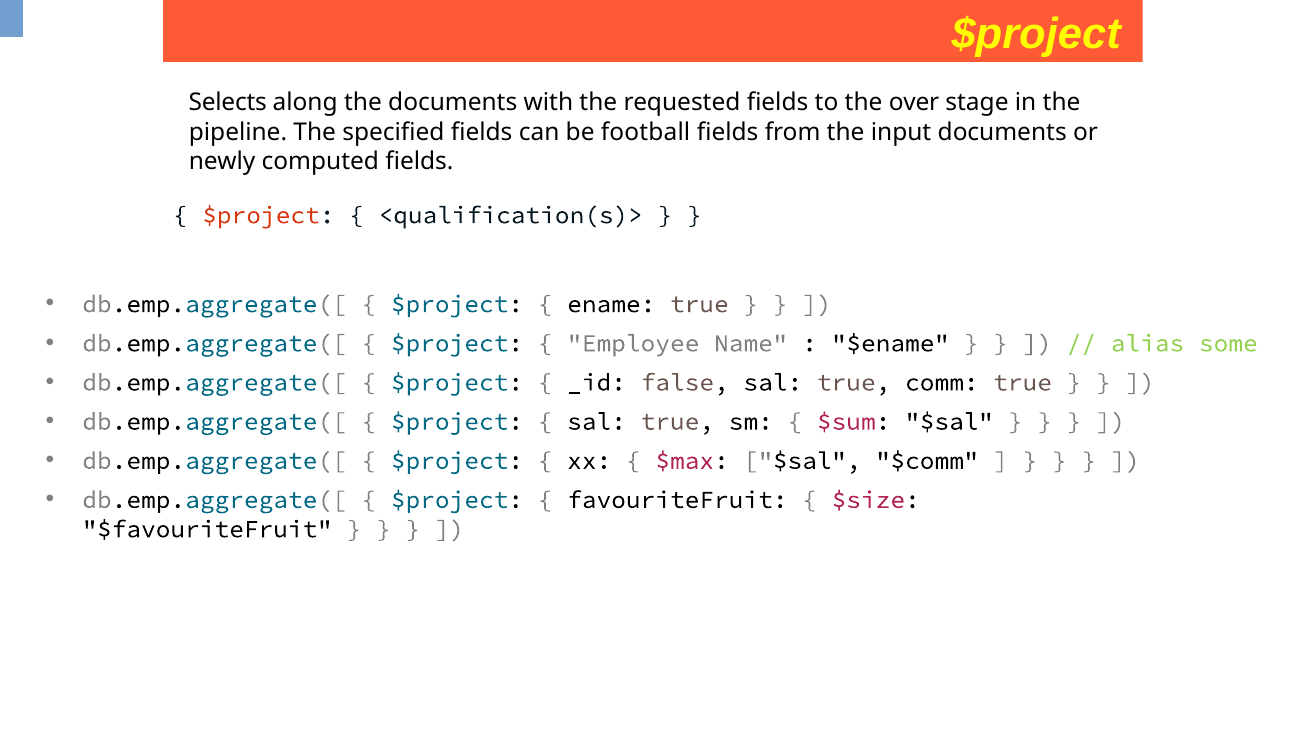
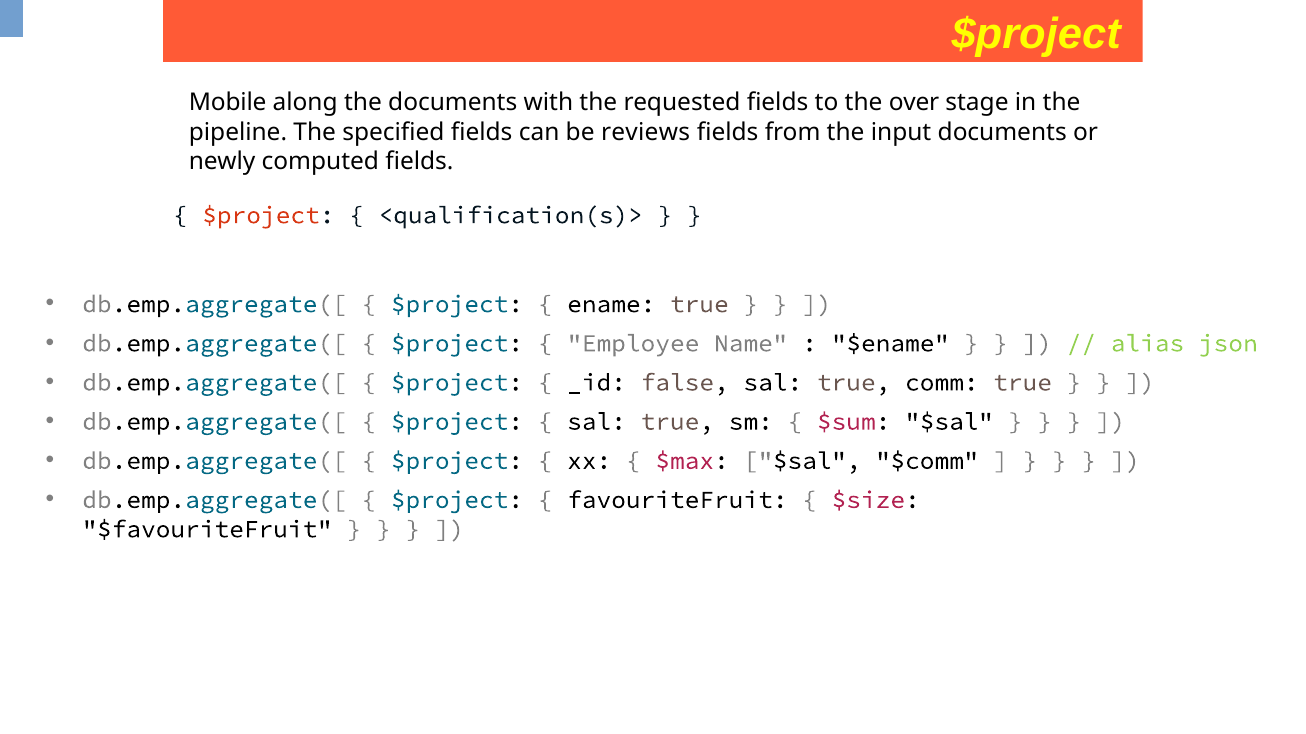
Selects: Selects -> Mobile
football: football -> reviews
some: some -> json
